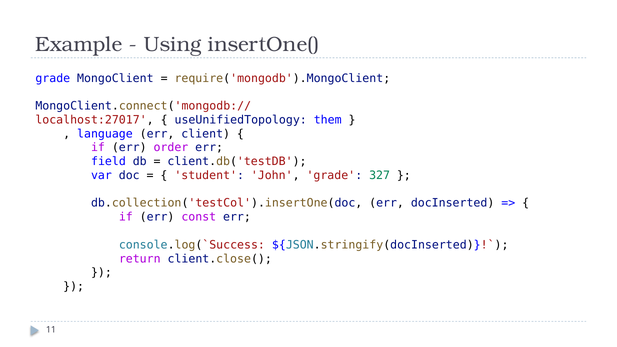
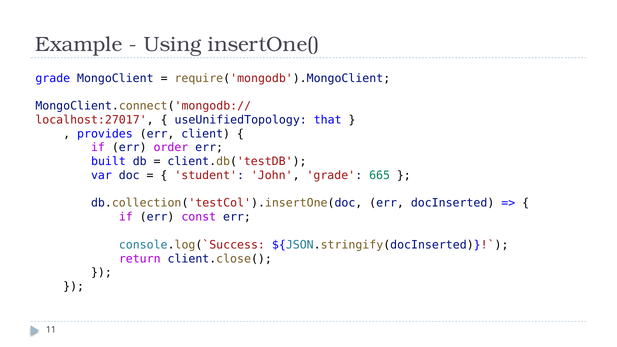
them: them -> that
language: language -> provides
field: field -> built
327: 327 -> 665
